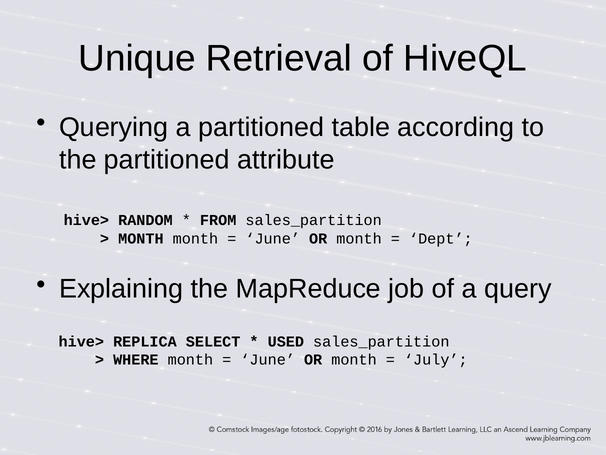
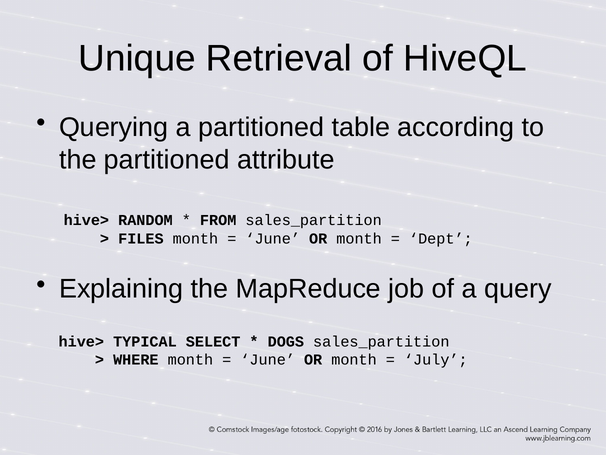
MONTH at (141, 238): MONTH -> FILES
REPLICA: REPLICA -> TYPICAL
USED: USED -> DOGS
